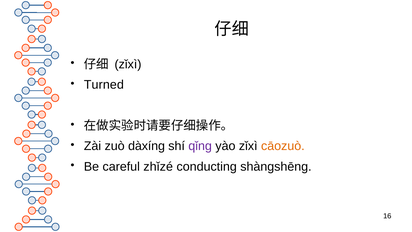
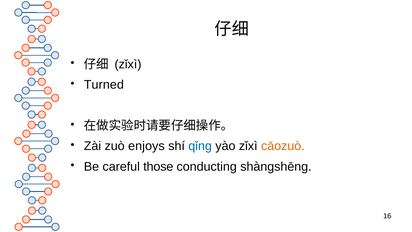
dàxíng: dàxíng -> enjoys
qǐng colour: purple -> blue
zhǐzé: zhǐzé -> those
